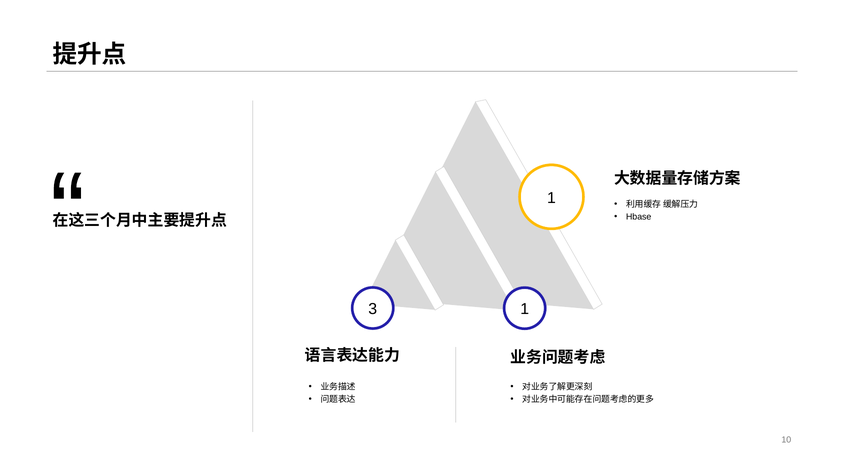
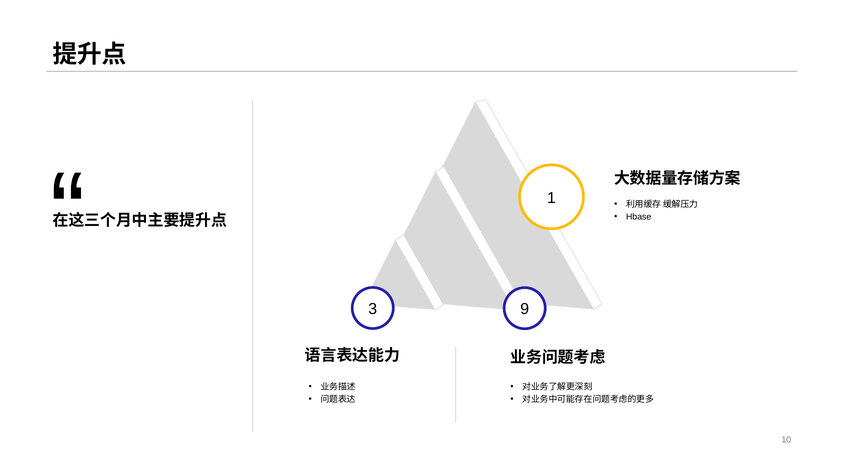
3 1: 1 -> 9
